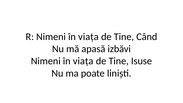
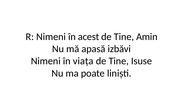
R Nimeni în viața: viața -> acest
Când: Când -> Amin
